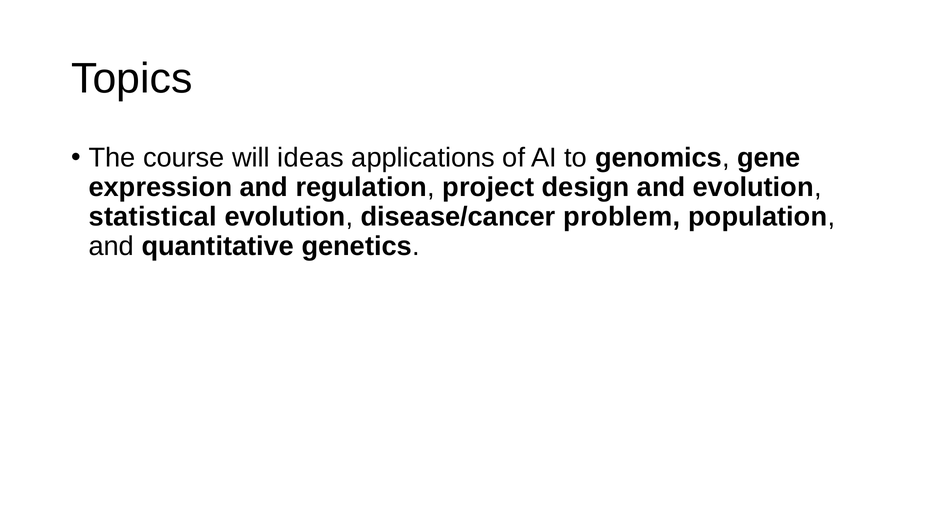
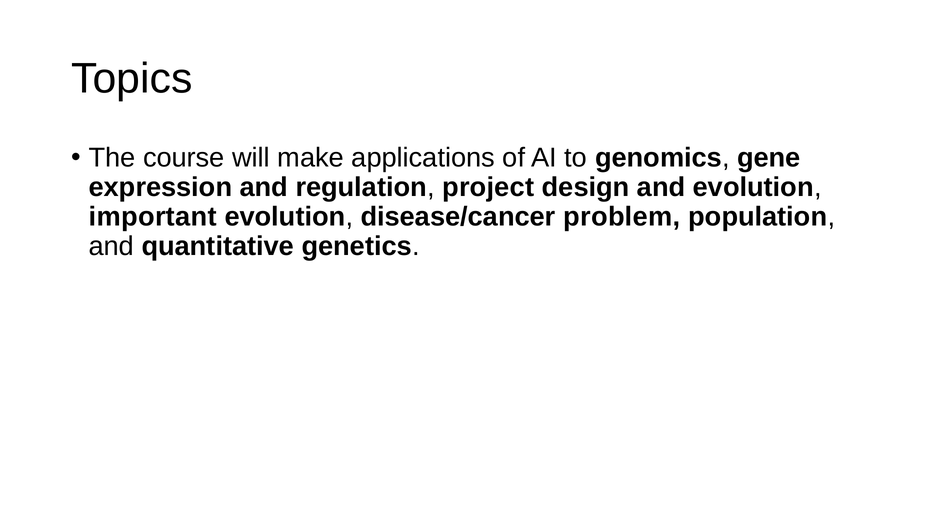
ideas: ideas -> make
statistical: statistical -> important
